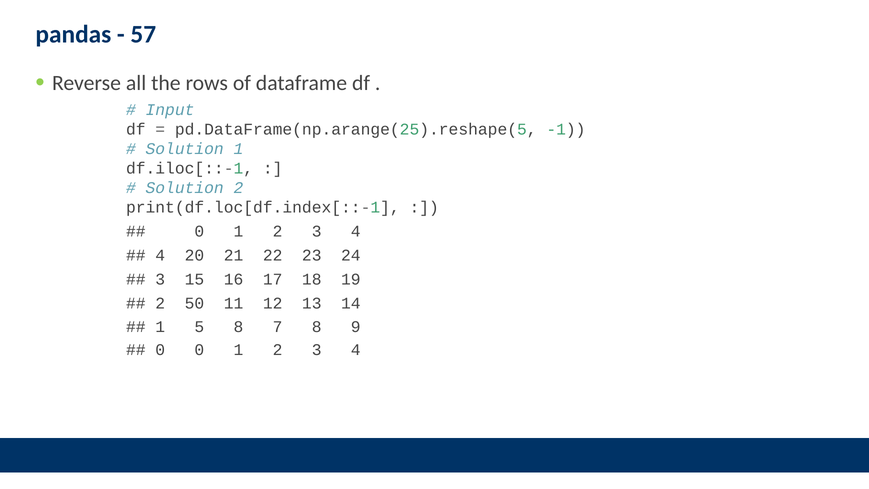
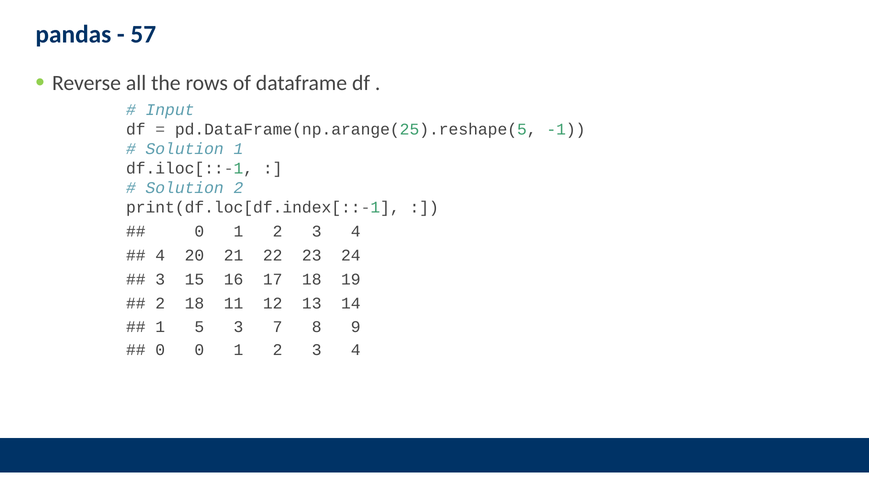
2 50: 50 -> 18
5 8: 8 -> 3
